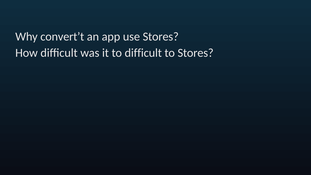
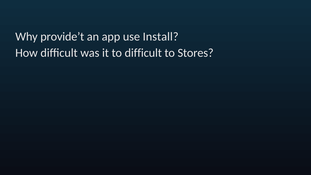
convert’t: convert’t -> provide’t
use Stores: Stores -> Install
